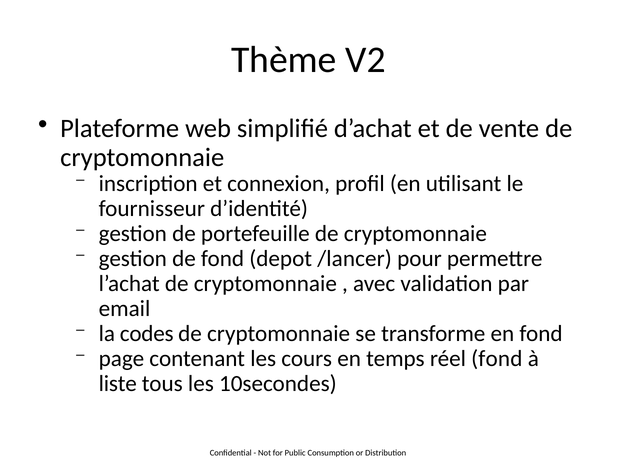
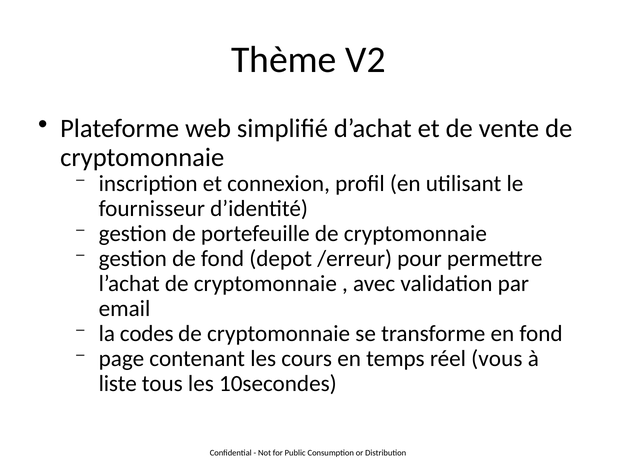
/lancer: /lancer -> /erreur
réel fond: fond -> vous
